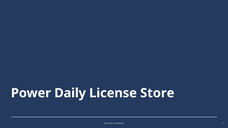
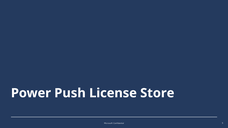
Daily: Daily -> Push
